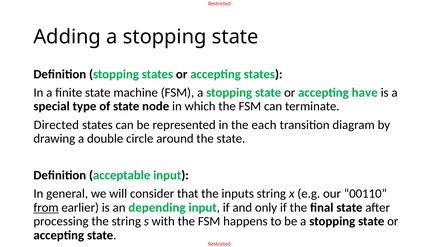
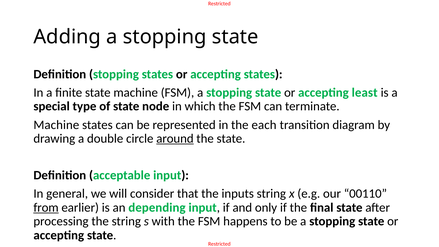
have: have -> least
Directed at (56, 125): Directed -> Machine
around underline: none -> present
